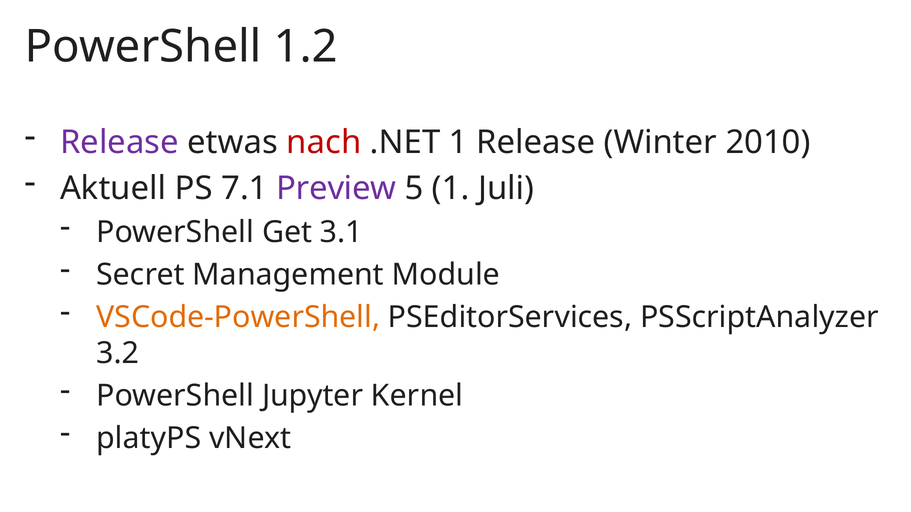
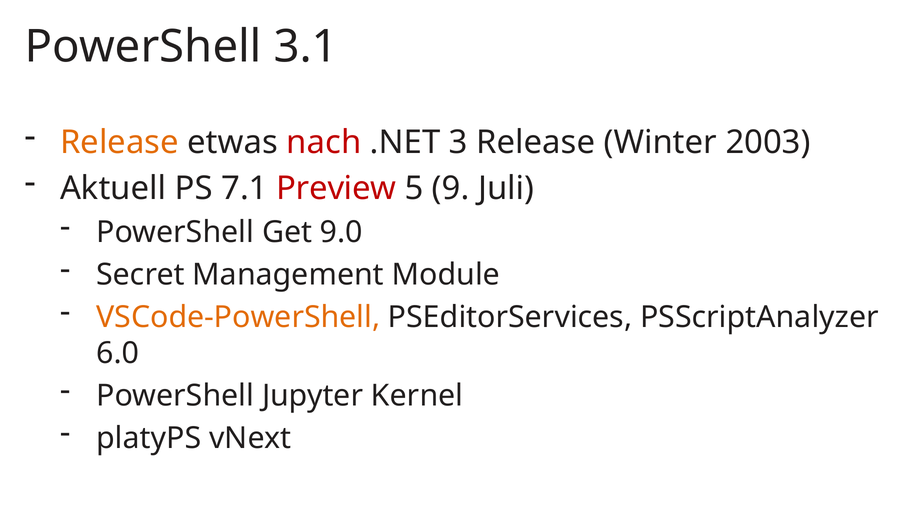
1.2: 1.2 -> 3.1
Release at (119, 142) colour: purple -> orange
.NET 1: 1 -> 3
2010: 2010 -> 2003
Preview colour: purple -> red
5 1: 1 -> 9
3.1: 3.1 -> 9.0
3.2: 3.2 -> 6.0
